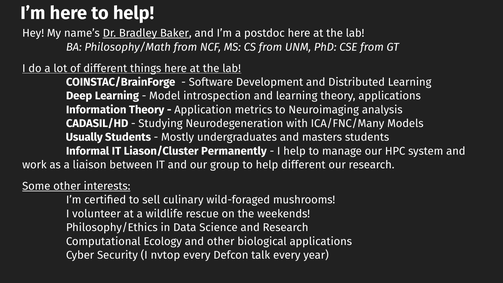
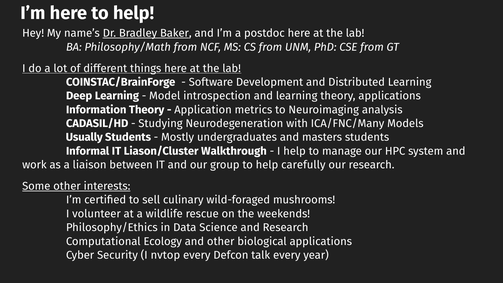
Permanently: Permanently -> Walkthrough
help different: different -> carefully
